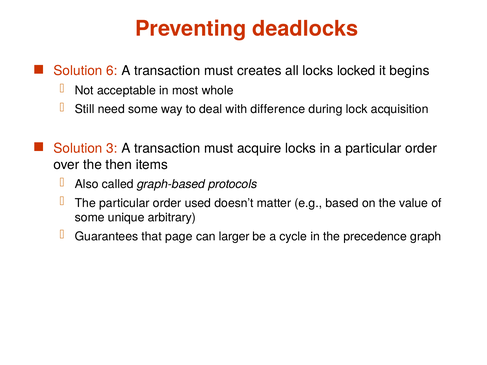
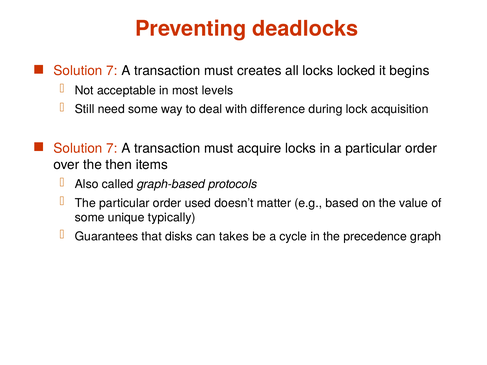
6 at (112, 71): 6 -> 7
whole: whole -> levels
3 at (112, 148): 3 -> 7
arbitrary: arbitrary -> typically
page: page -> disks
larger: larger -> takes
